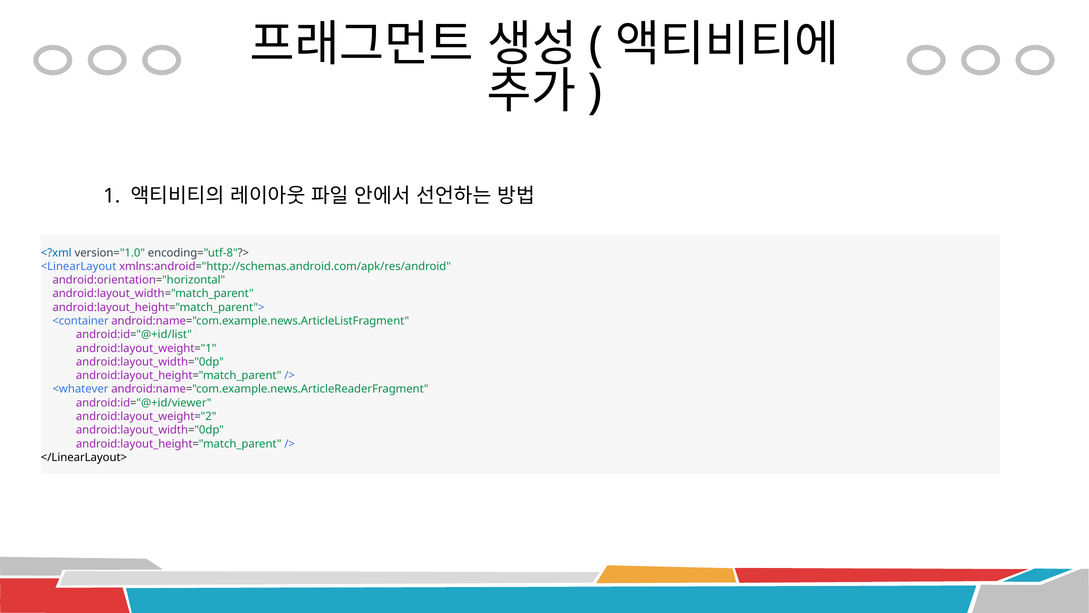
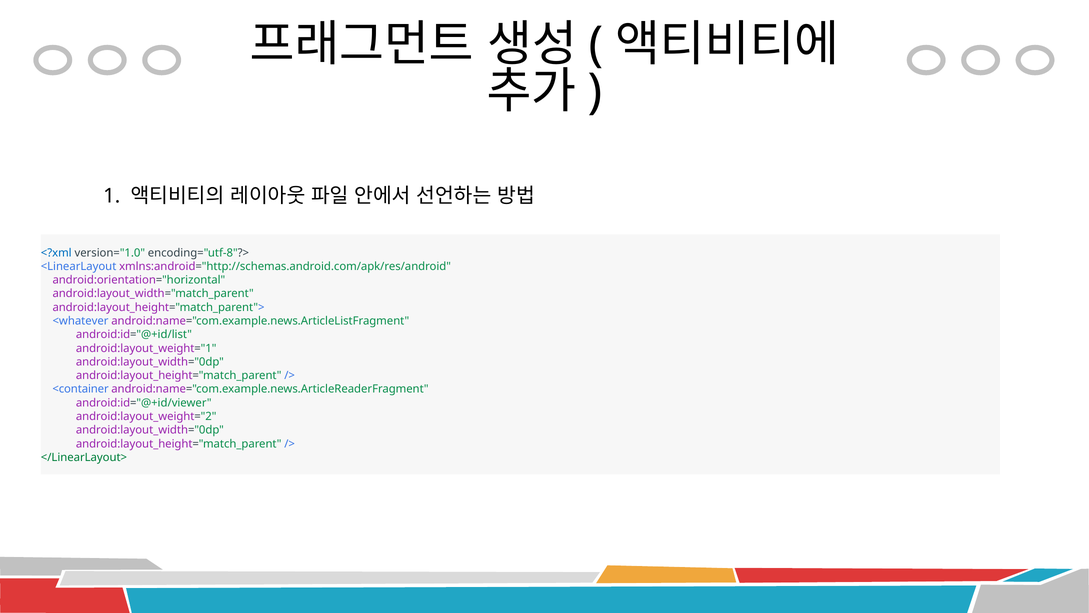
<container: <container -> <whatever
<whatever: <whatever -> <container
</LinearLayout> colour: black -> green
